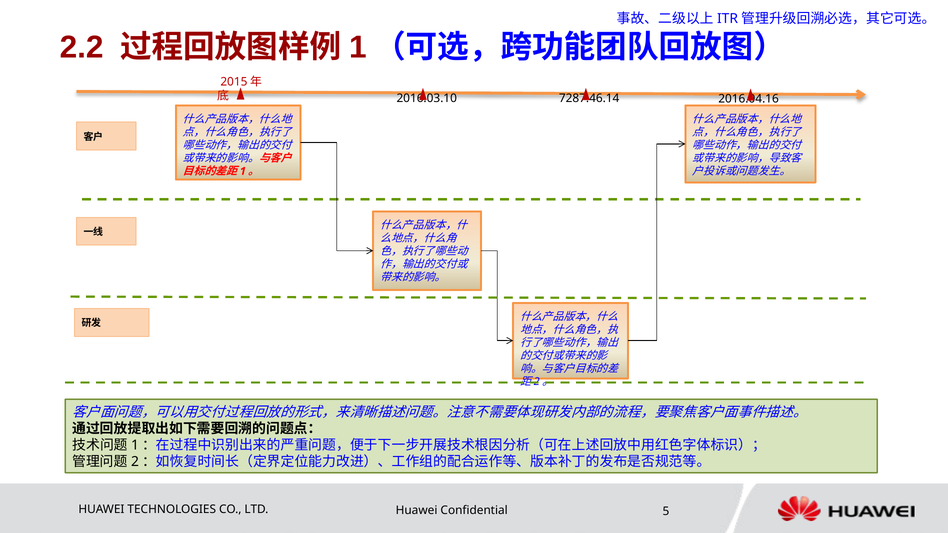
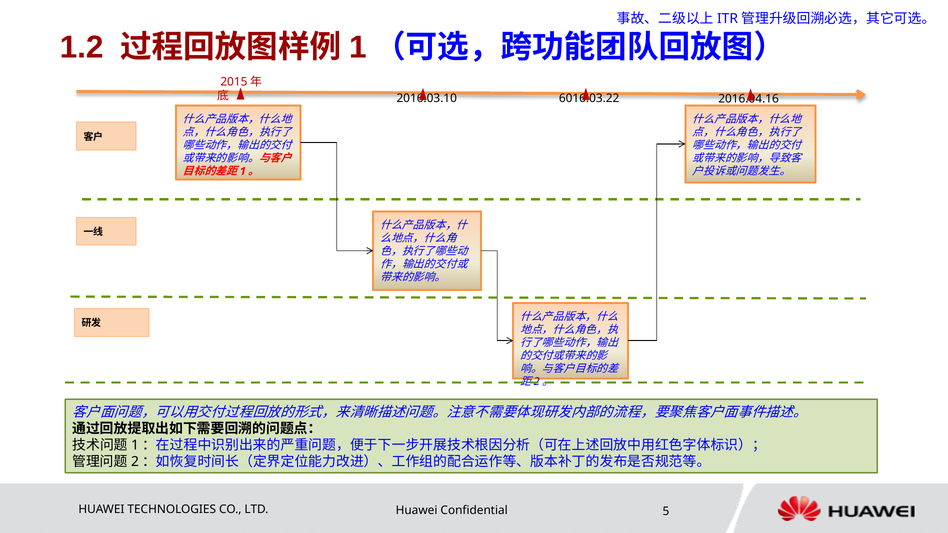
2.2: 2.2 -> 1.2
7287.46.14: 7287.46.14 -> 6016.03.22
